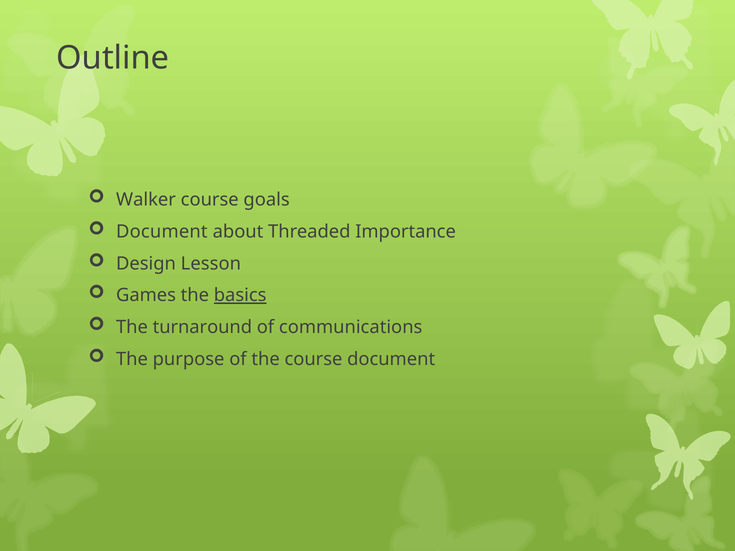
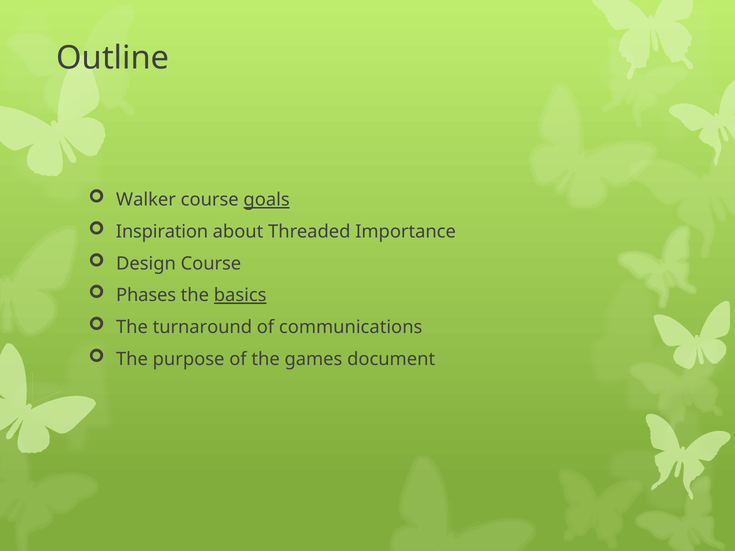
goals underline: none -> present
Document at (162, 232): Document -> Inspiration
Design Lesson: Lesson -> Course
Games: Games -> Phases
the course: course -> games
